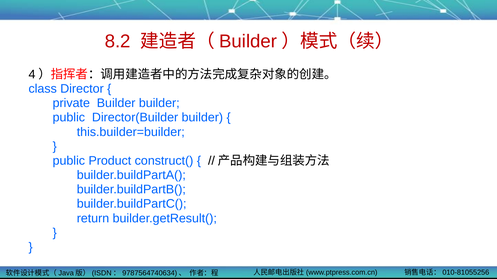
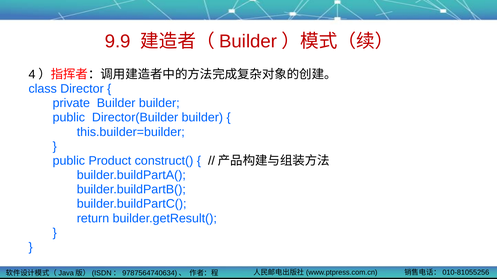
8.2: 8.2 -> 9.9
